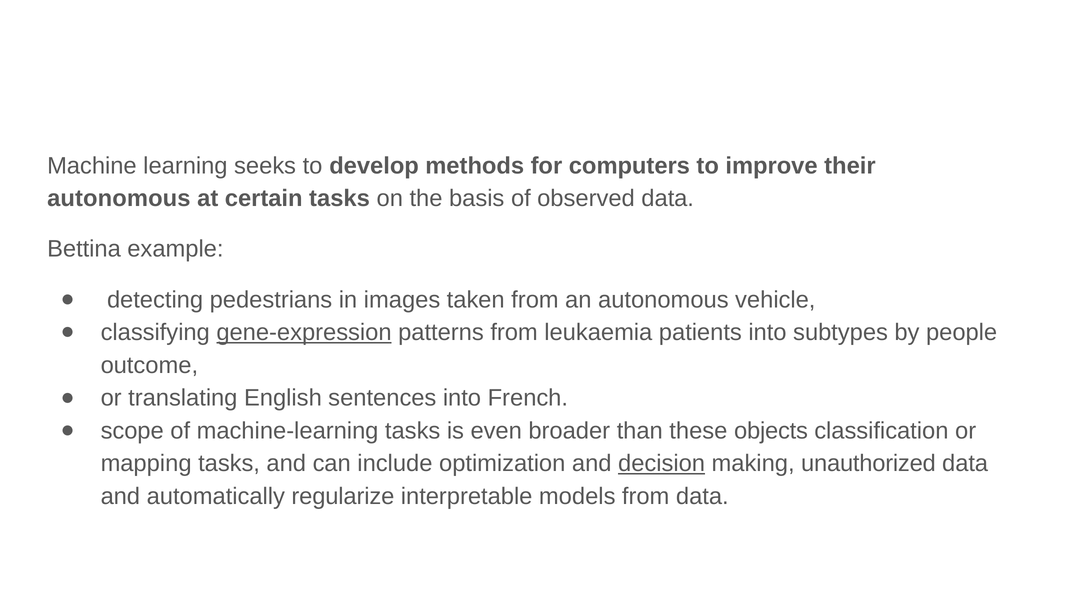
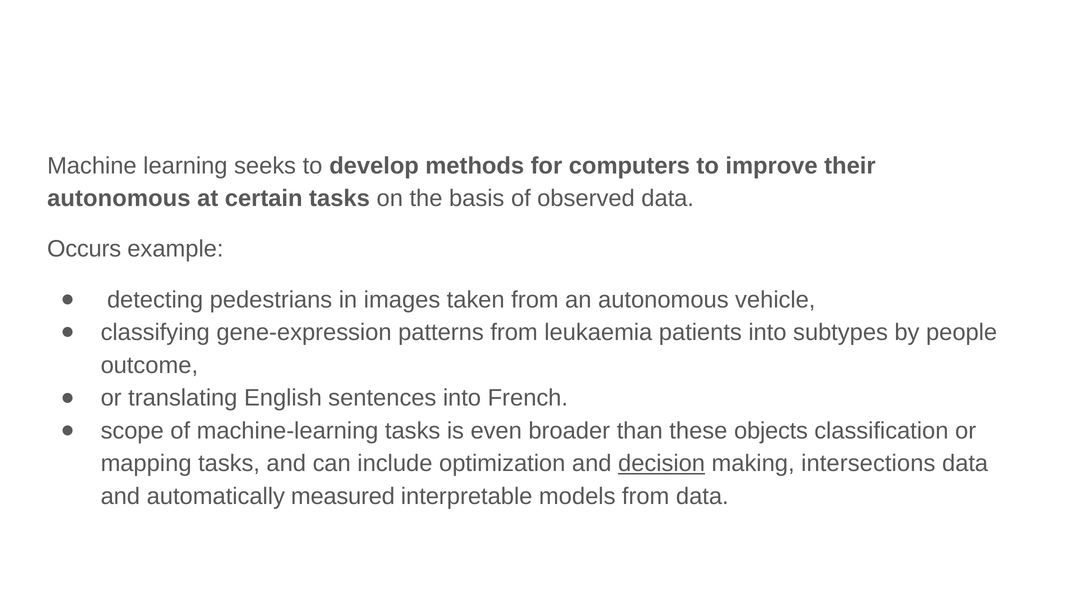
Bettina: Bettina -> Occurs
gene-expression underline: present -> none
unauthorized: unauthorized -> intersections
regularize: regularize -> measured
